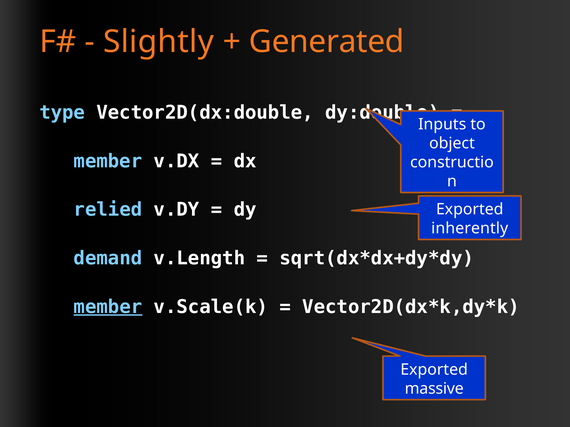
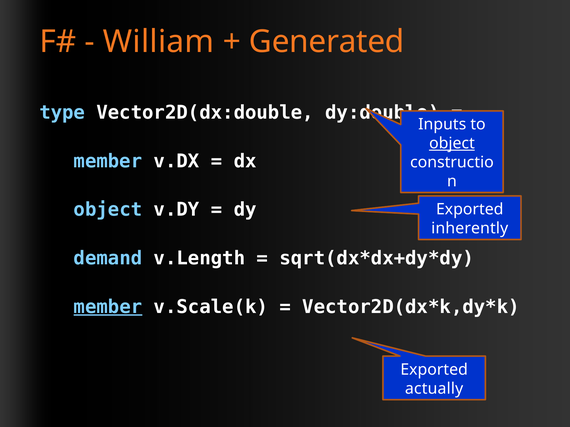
Slightly: Slightly -> William
object at (452, 143) underline: none -> present
relied at (108, 210): relied -> object
massive: massive -> actually
